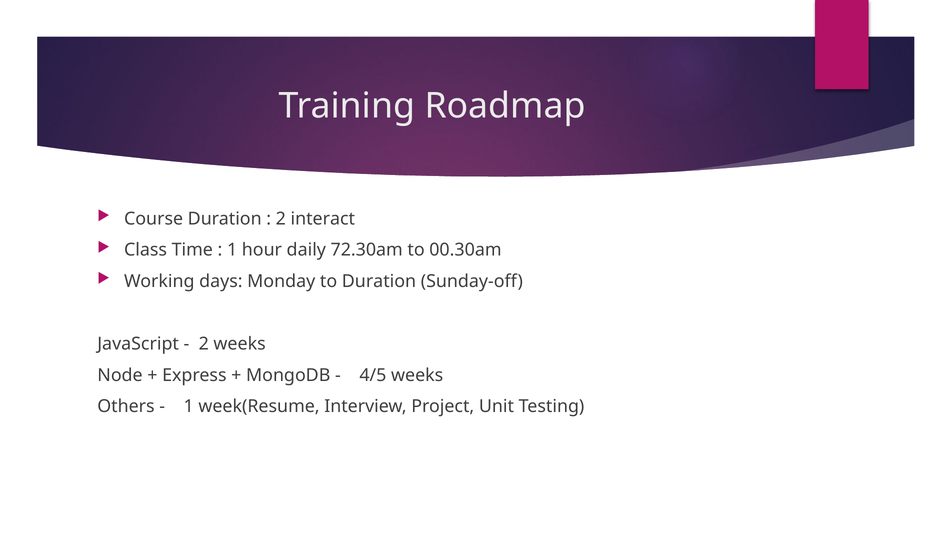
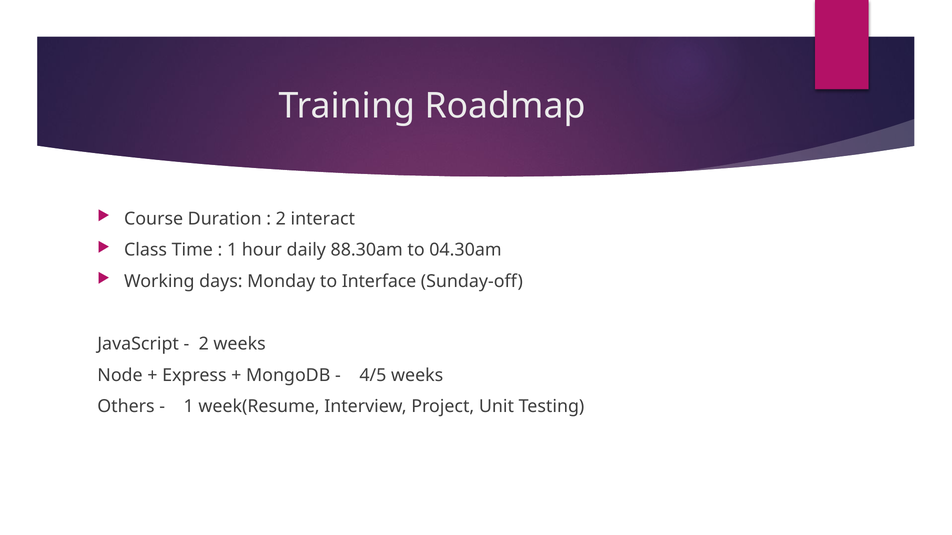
72.30am: 72.30am -> 88.30am
00.30am: 00.30am -> 04.30am
to Duration: Duration -> Interface
